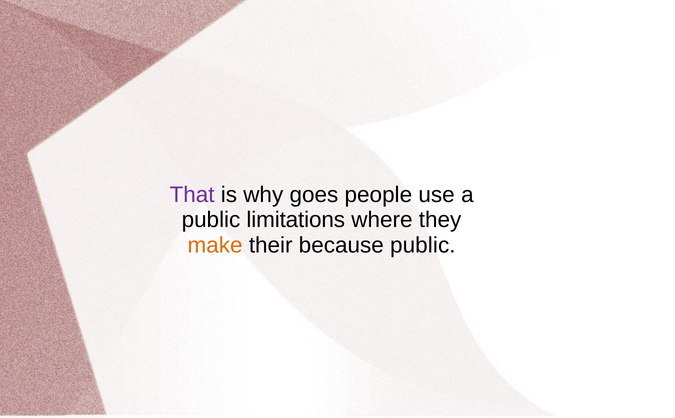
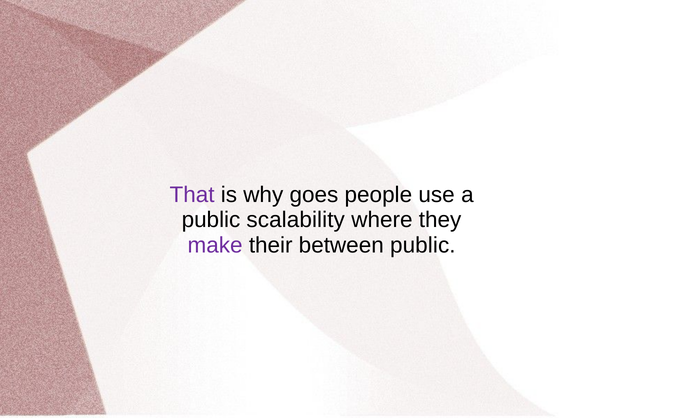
limitations: limitations -> scalability
make colour: orange -> purple
because: because -> between
